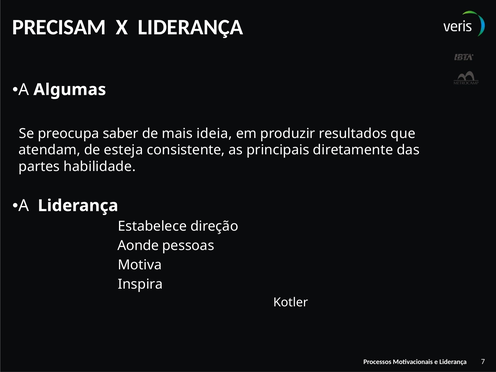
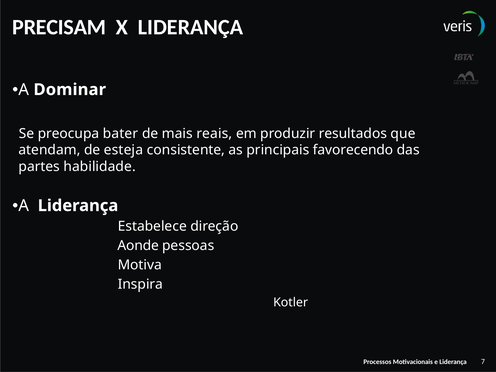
Algumas: Algumas -> Dominar
saber: saber -> bater
ideia: ideia -> reais
diretamente: diretamente -> favorecendo
